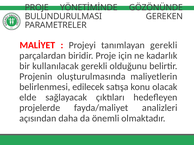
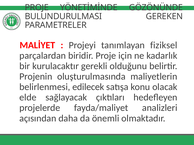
tanımlayan gerekli: gerekli -> fiziksel
kullanılacak: kullanılacak -> kurulacaktır
